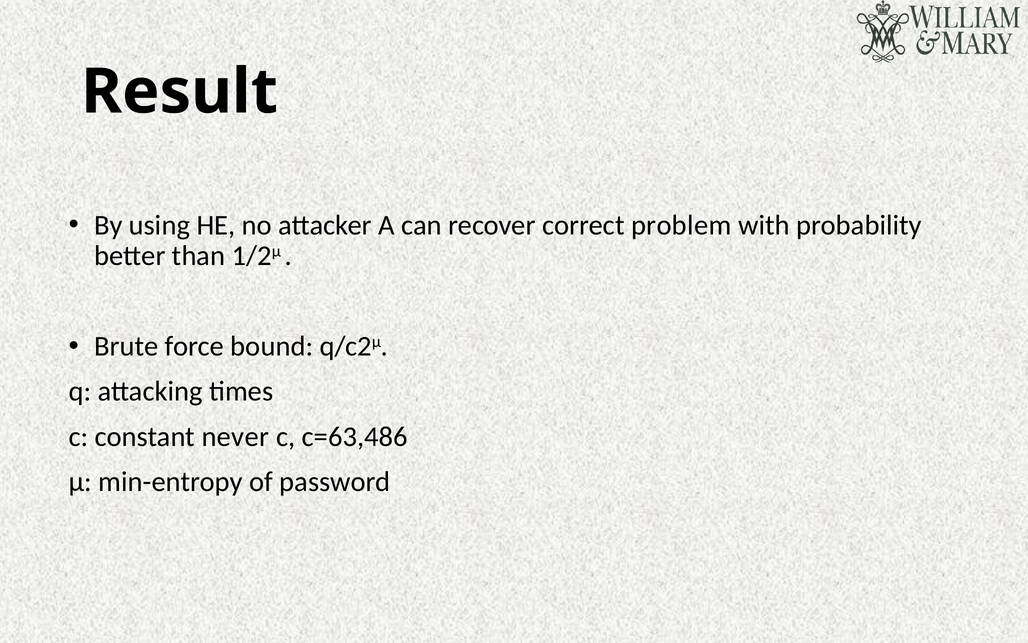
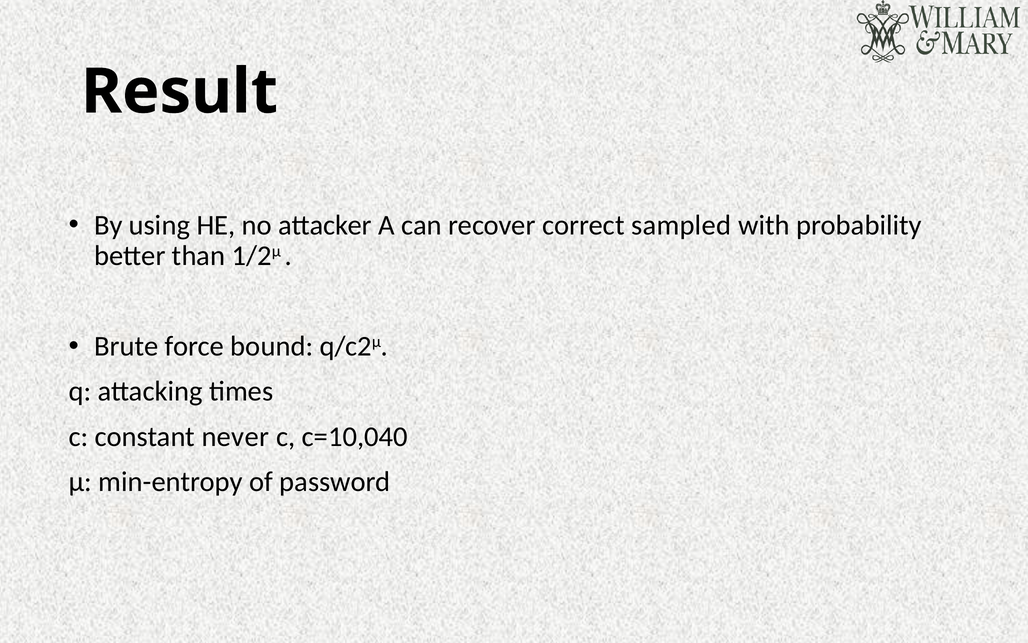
problem: problem -> sampled
c=63,486: c=63,486 -> c=10,040
